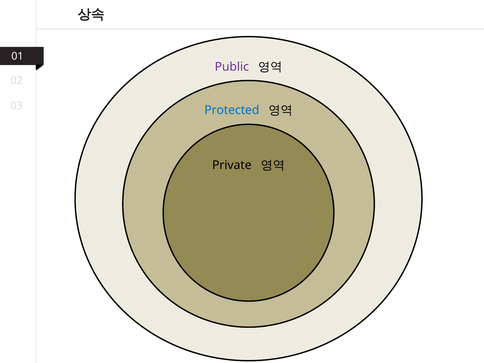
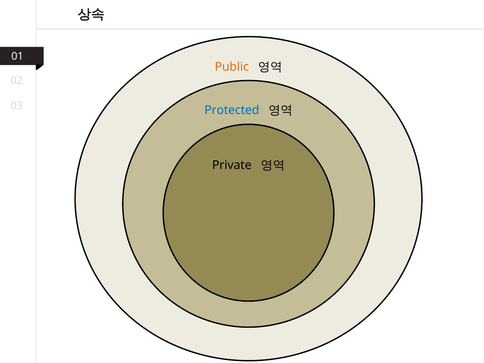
Public colour: purple -> orange
